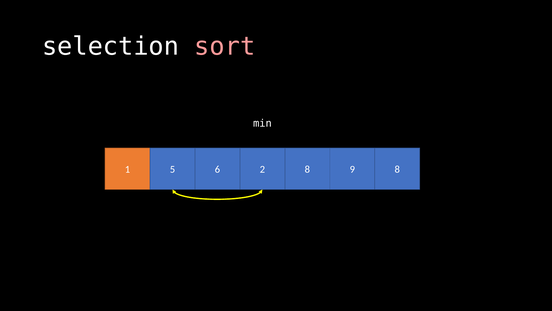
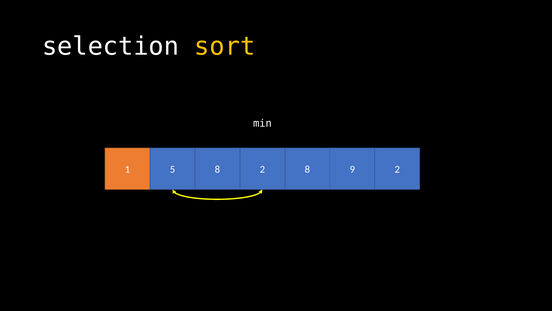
sort colour: pink -> yellow
5 6: 6 -> 8
9 8: 8 -> 2
